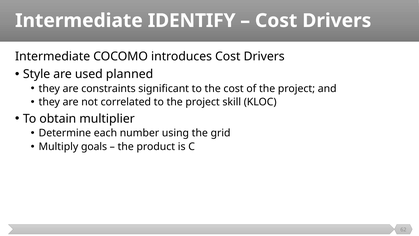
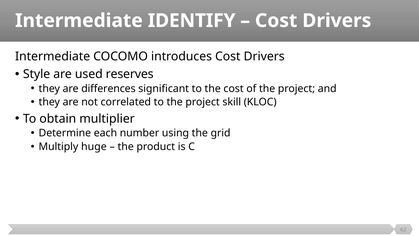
planned: planned -> reserves
constraints: constraints -> differences
goals: goals -> huge
